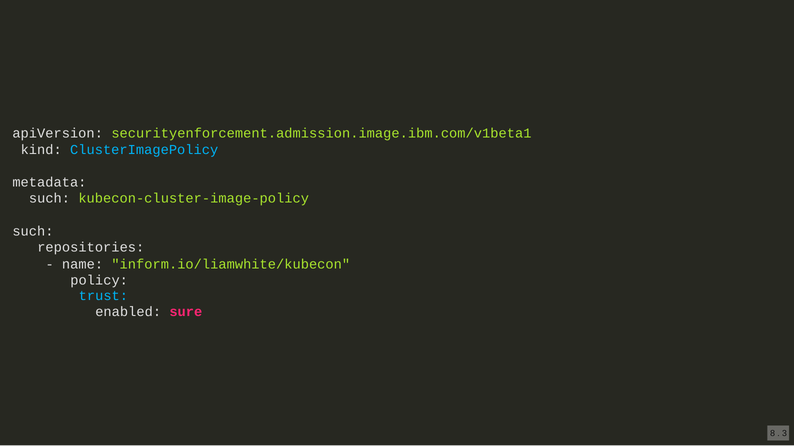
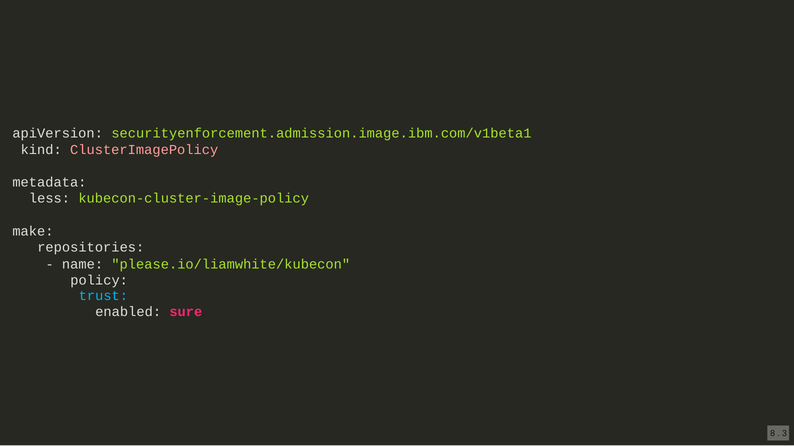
ClusterImagePolicy colour: light blue -> pink
such at (49, 199): such -> less
such at (33, 232): such -> make
inform.io/liamwhite/kubecon: inform.io/liamwhite/kubecon -> please.io/liamwhite/kubecon
